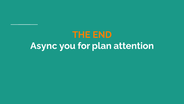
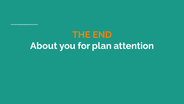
Async: Async -> About
